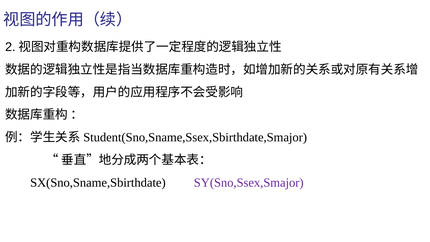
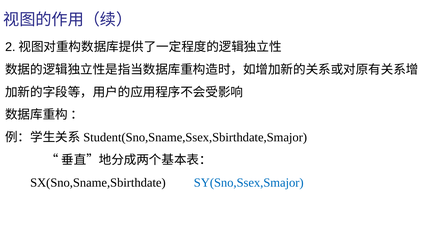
SY(Sno,Ssex,Smajor colour: purple -> blue
